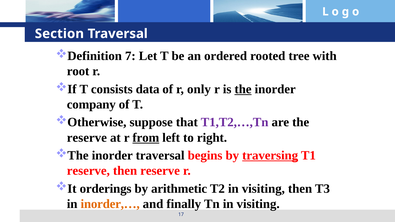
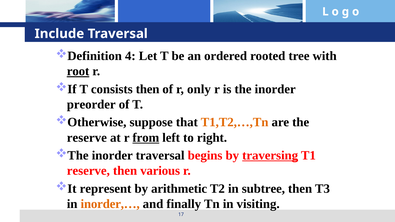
Section: Section -> Include
7: 7 -> 4
root underline: none -> present
consists data: data -> then
the at (243, 89) underline: present -> none
company: company -> preorder
T1,T2,…,Tn colour: purple -> orange
then reserve: reserve -> various
orderings: orderings -> represent
T2 in visiting: visiting -> subtree
